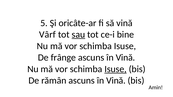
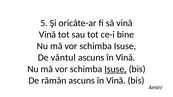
Vârf at (47, 35): Vârf -> Vină
sau underline: present -> none
frânge: frânge -> vântul
